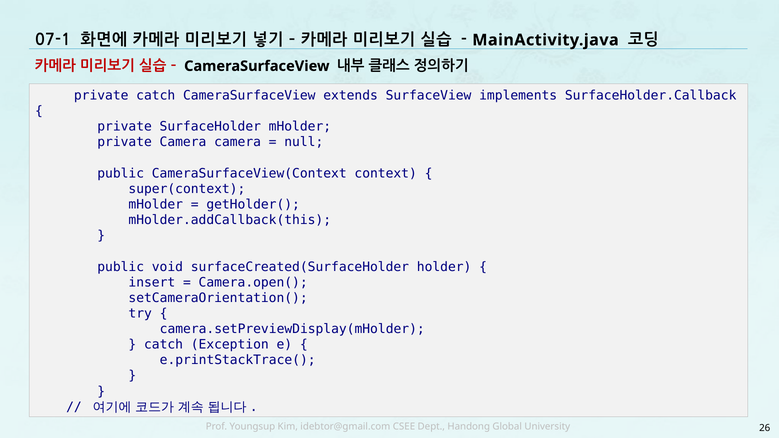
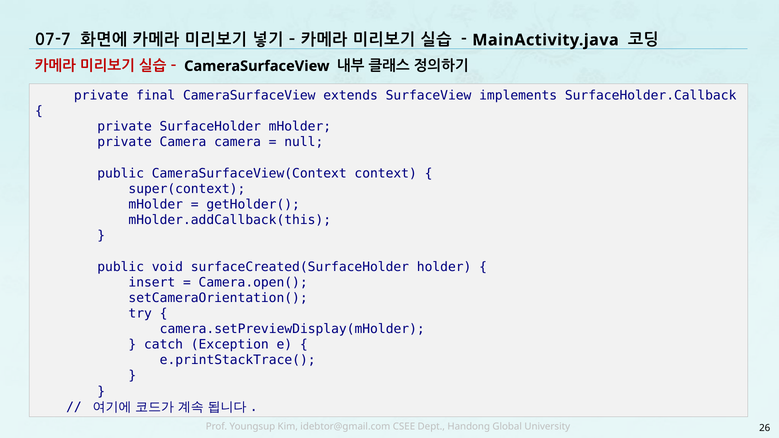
07-1: 07-1 -> 07-7
private catch: catch -> final
